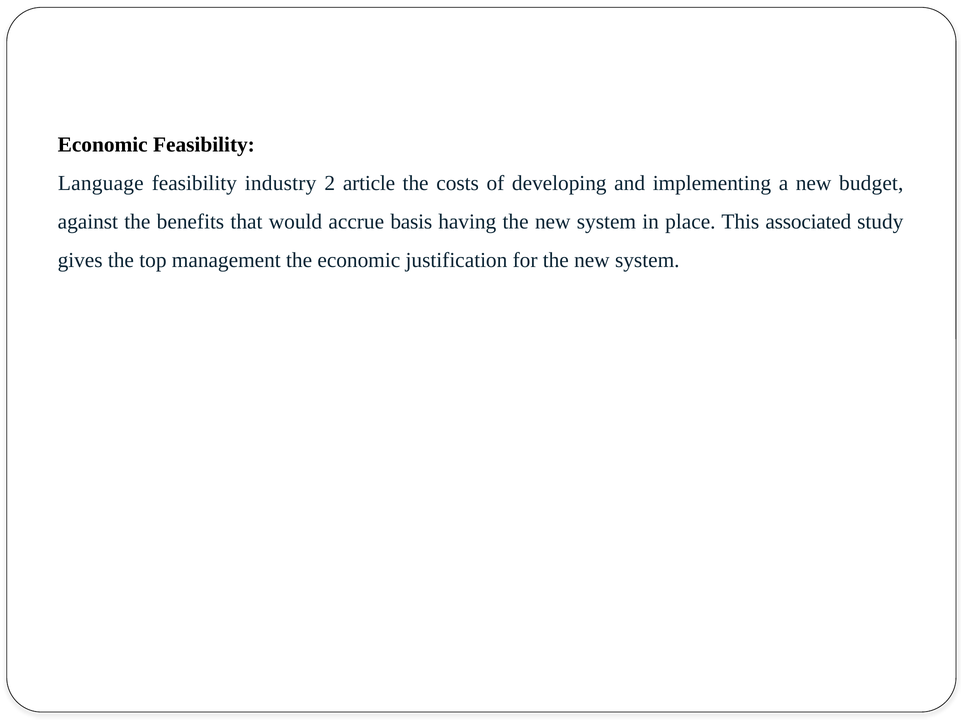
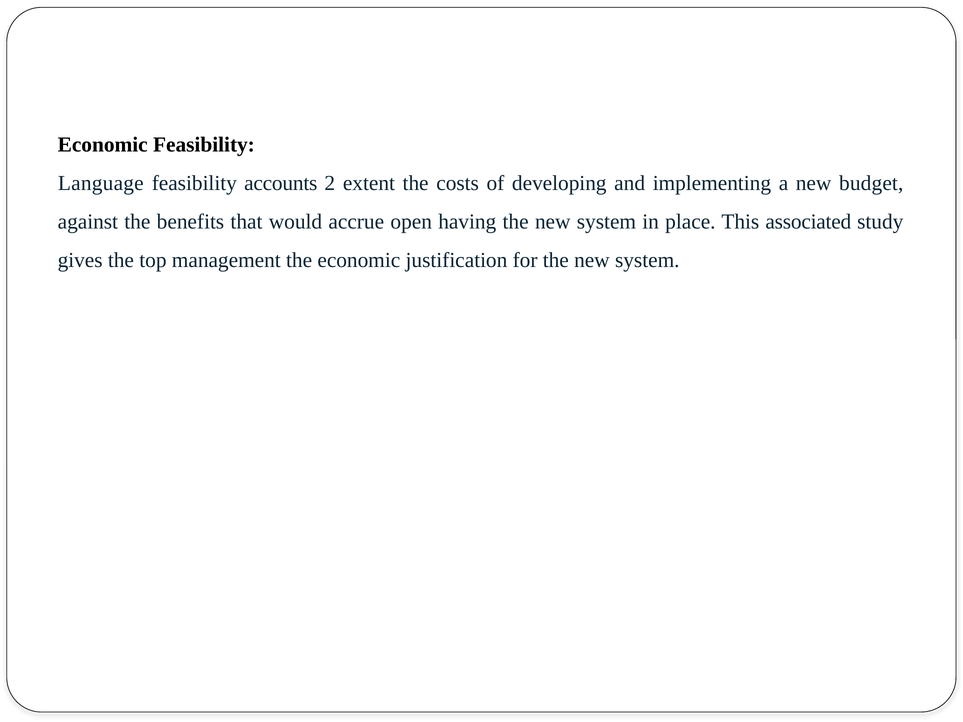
industry: industry -> accounts
article: article -> extent
basis: basis -> open
